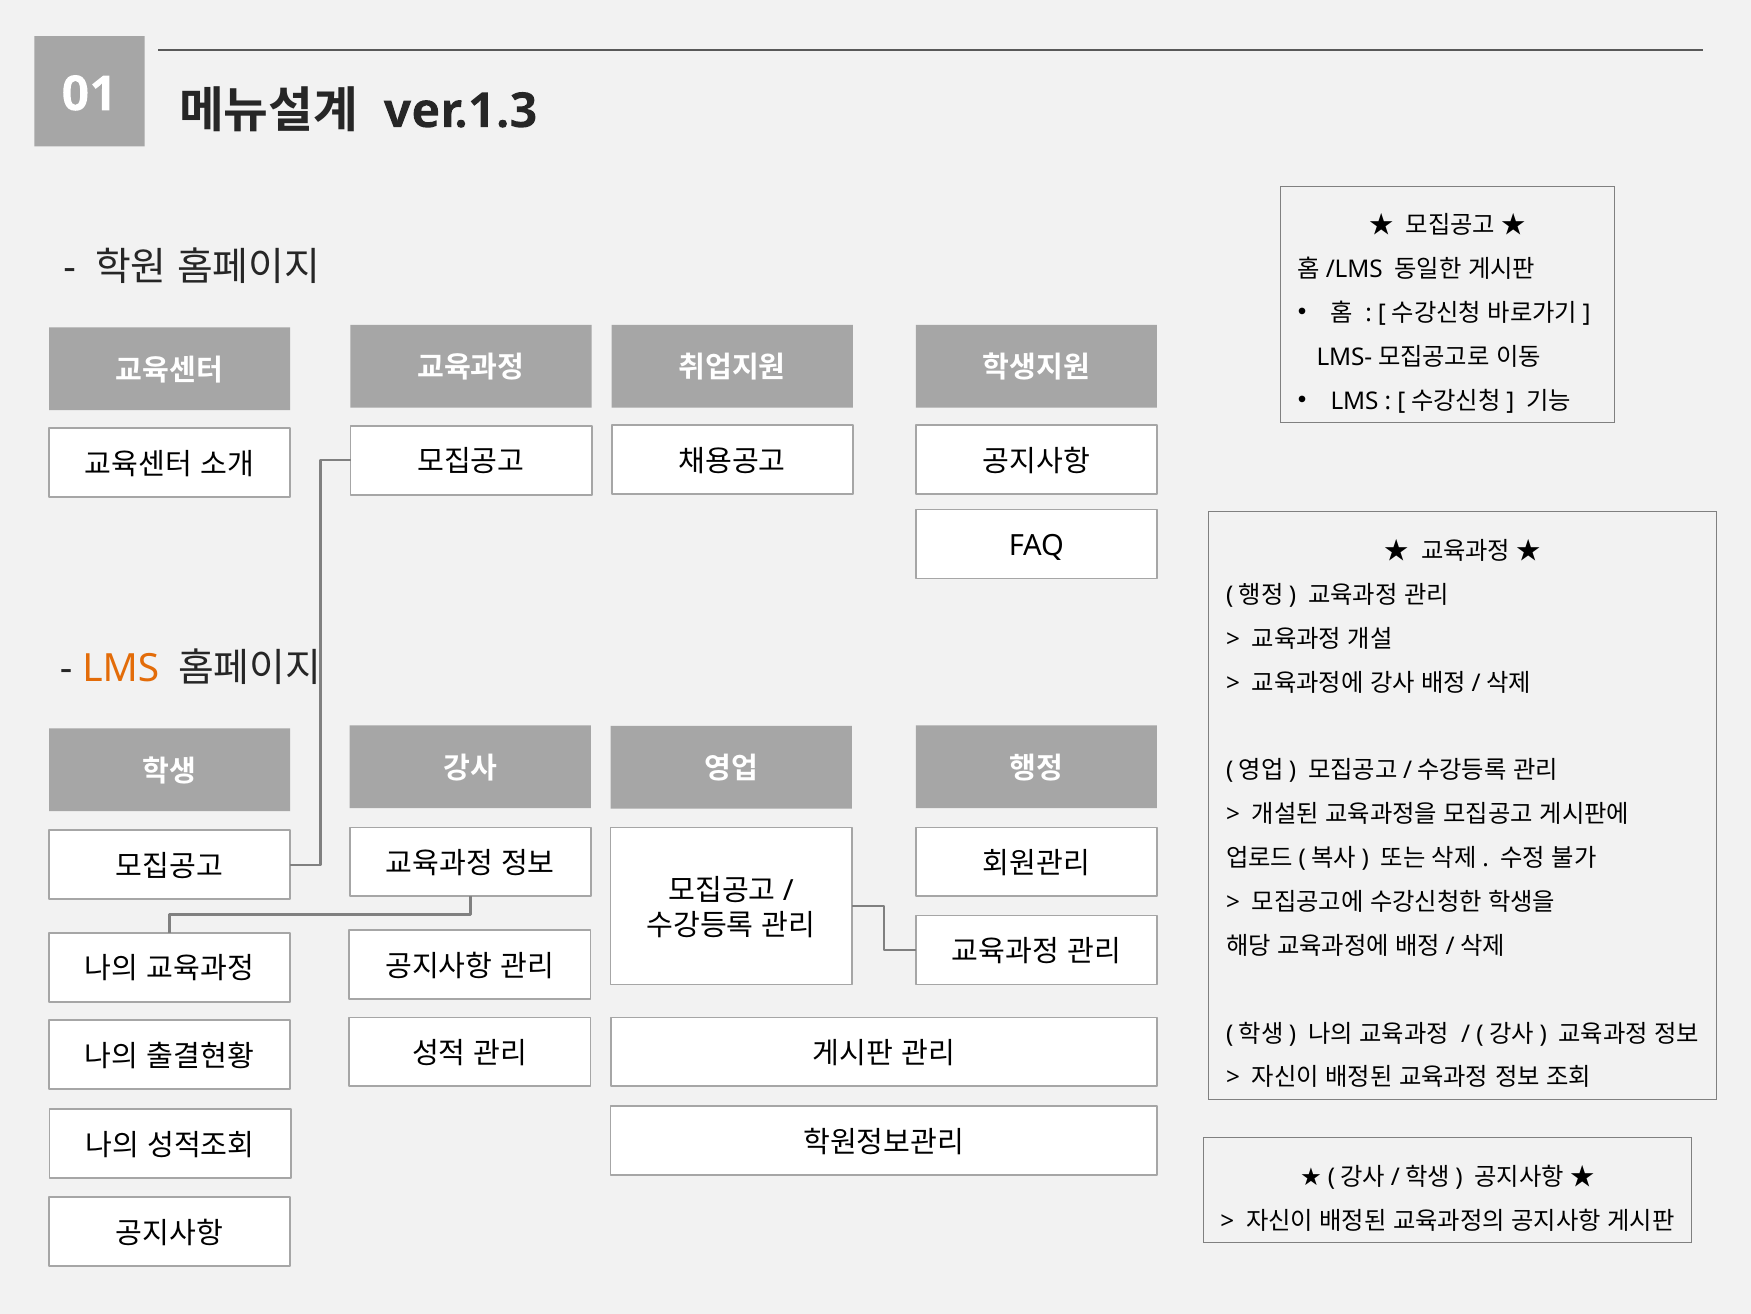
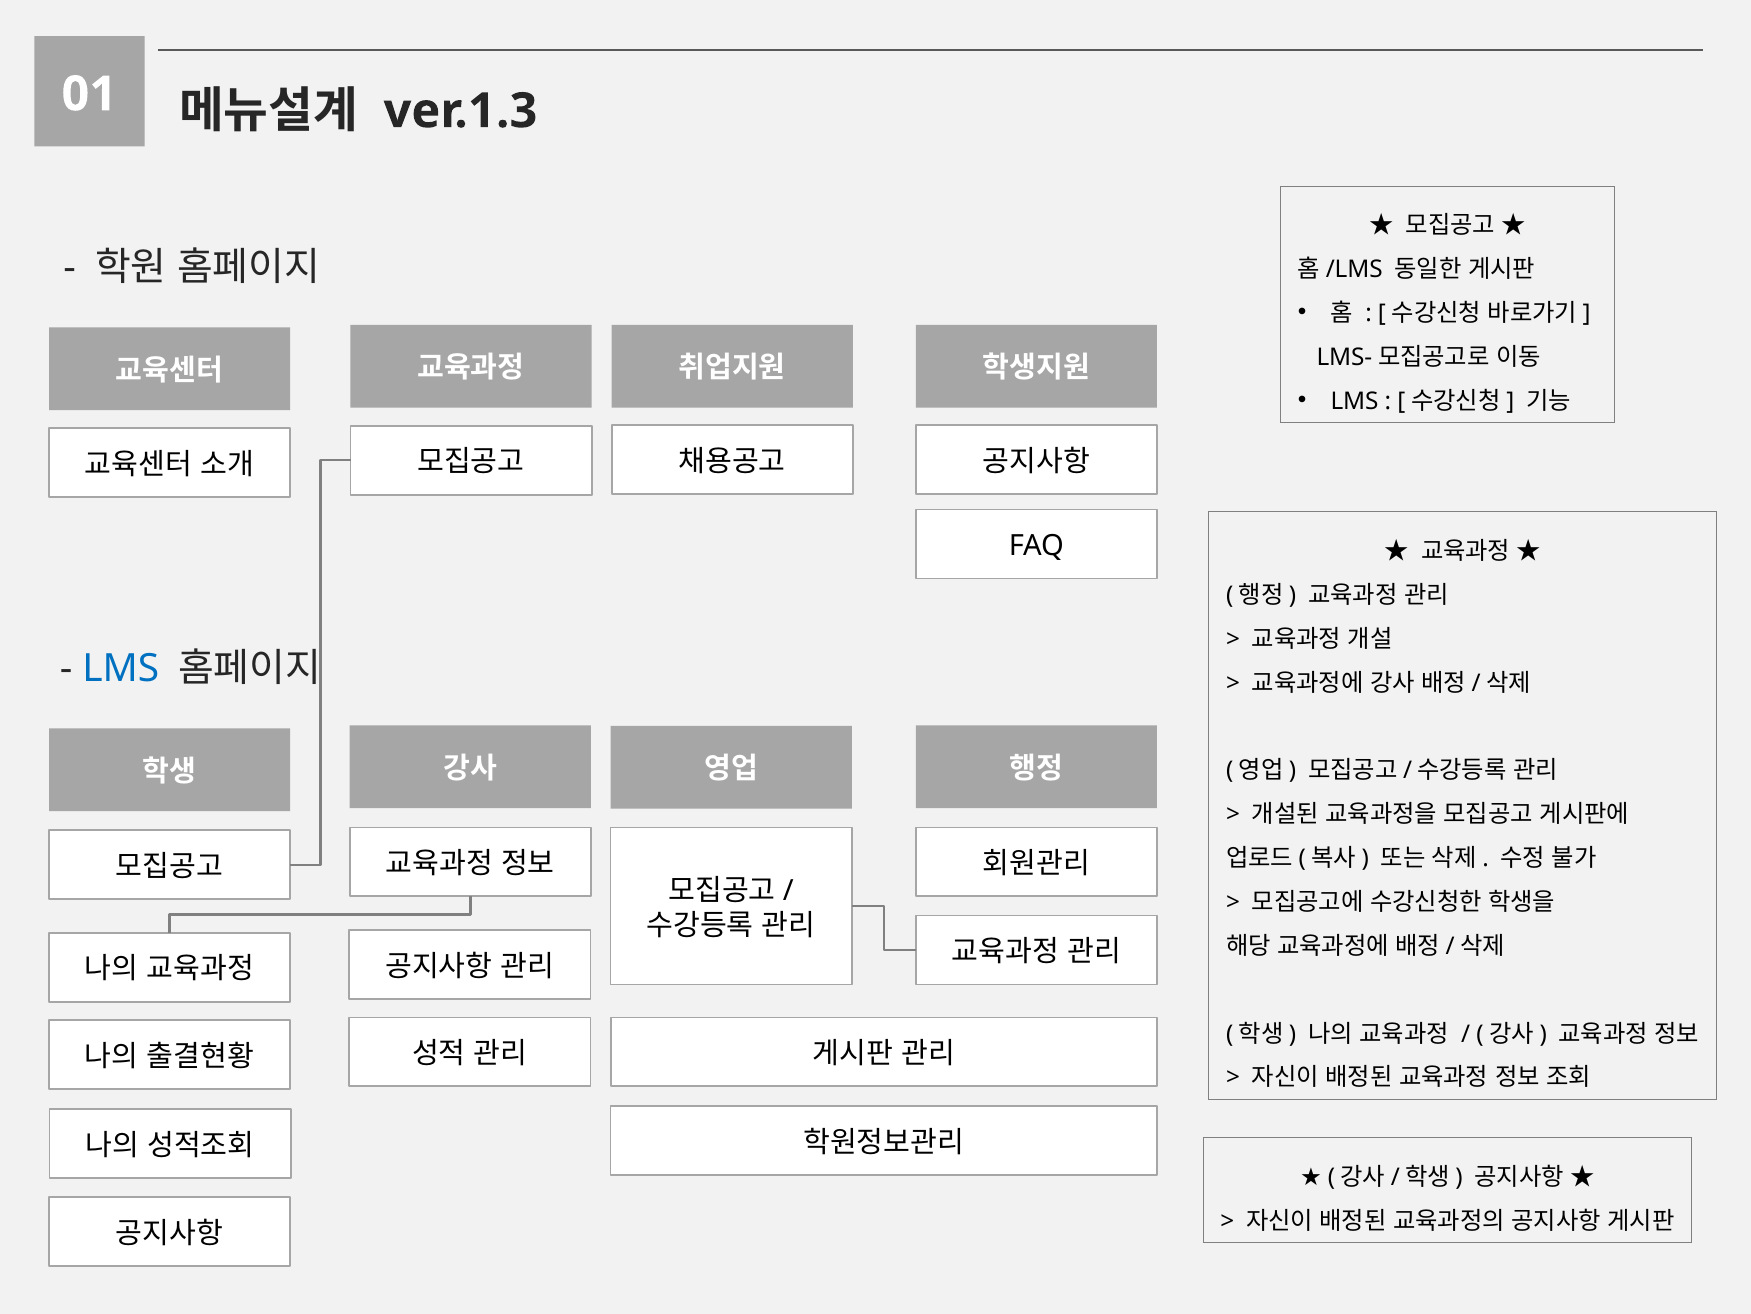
LMS at (121, 669) colour: orange -> blue
